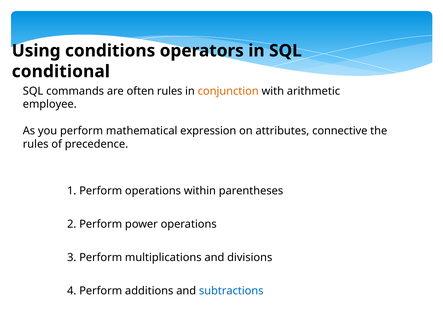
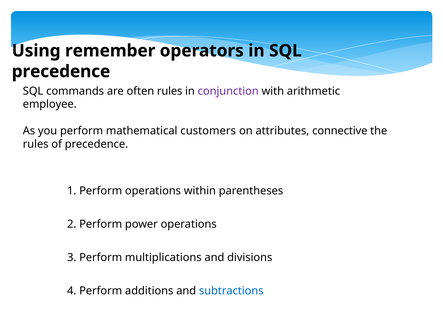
conditions: conditions -> remember
conditional at (61, 71): conditional -> precedence
conjunction colour: orange -> purple
expression: expression -> customers
